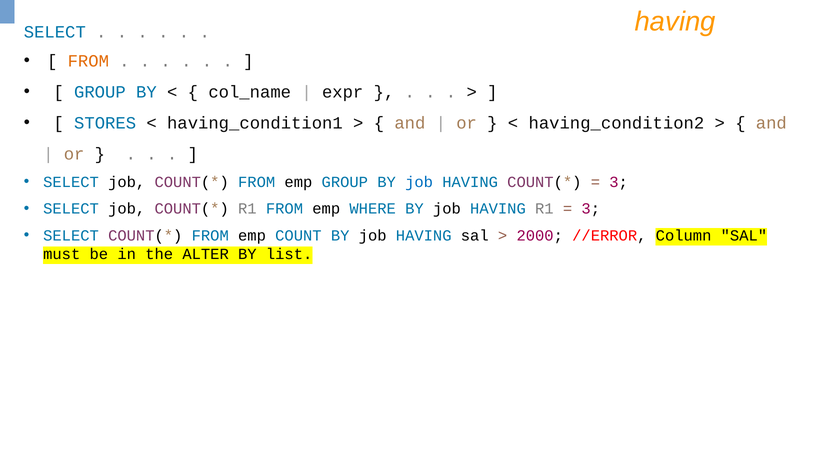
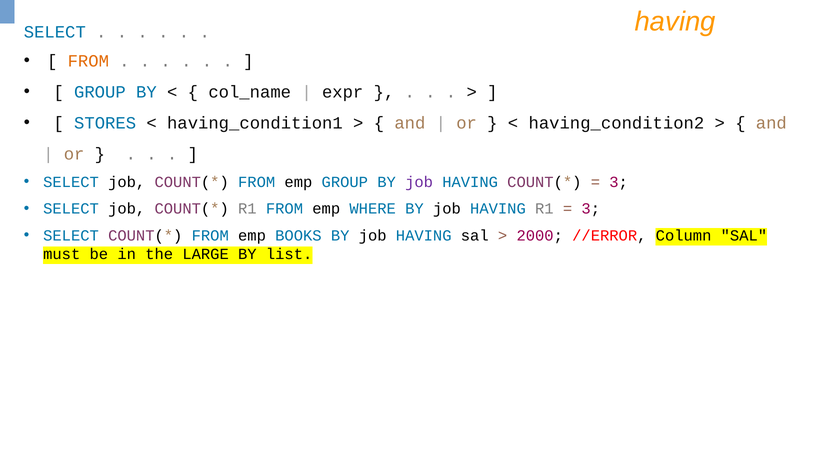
job at (419, 182) colour: blue -> purple
COUNT: COUNT -> BOOKS
ALTER: ALTER -> LARGE
